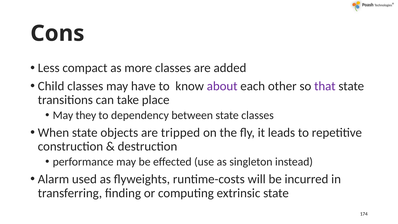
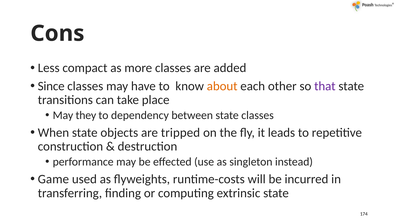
Child: Child -> Since
about colour: purple -> orange
Alarm: Alarm -> Game
